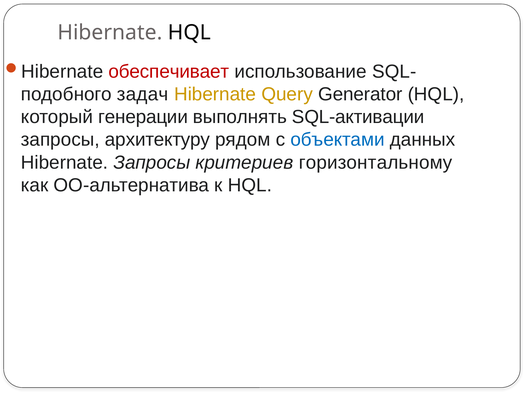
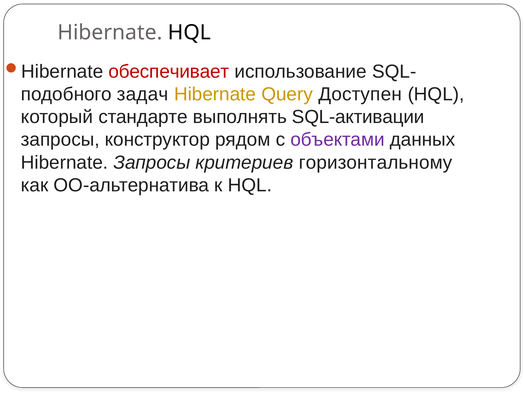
Generator: Generator -> Доступен
генерации: генерации -> стандарте
архитектуру: архитектуру -> конструктор
объектами colour: blue -> purple
